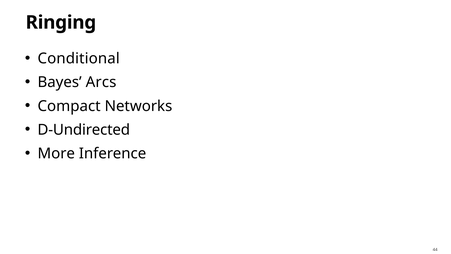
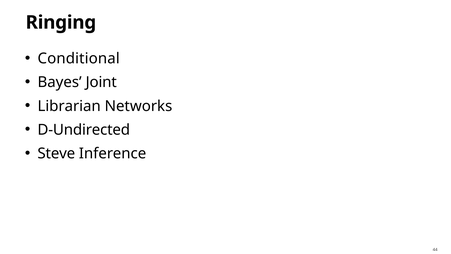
Arcs: Arcs -> Joint
Compact: Compact -> Librarian
More: More -> Steve
